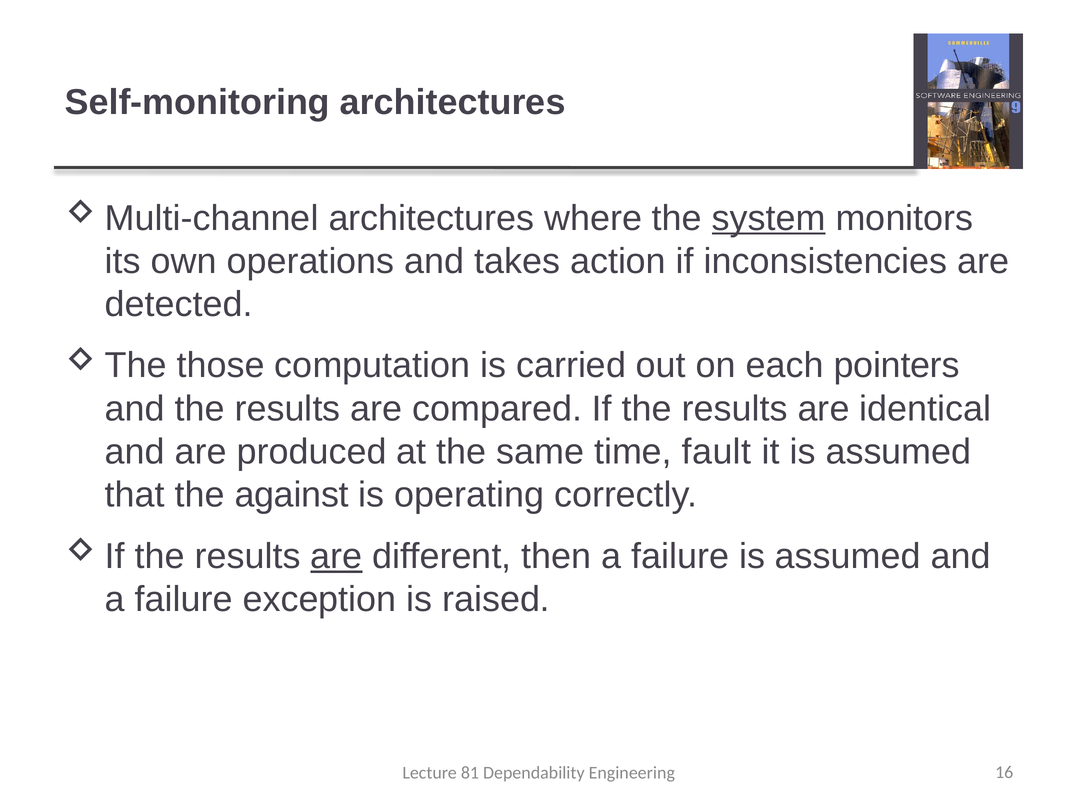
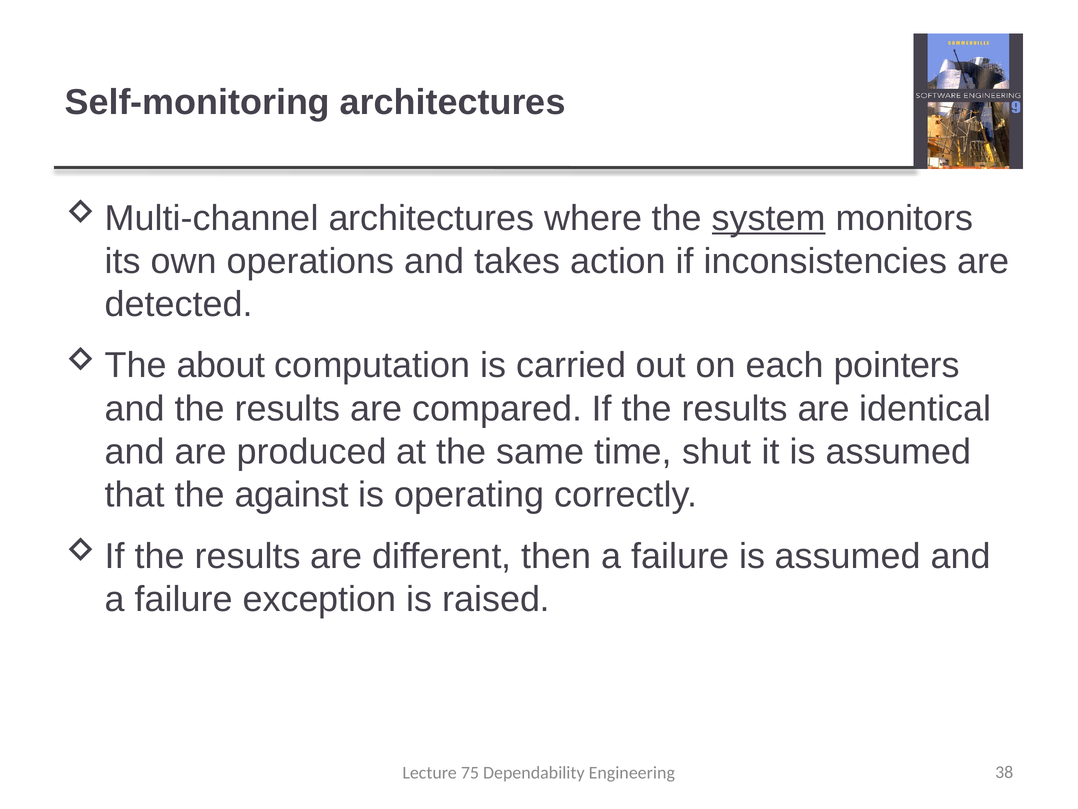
those: those -> about
fault: fault -> shut
are at (336, 556) underline: present -> none
81: 81 -> 75
16: 16 -> 38
